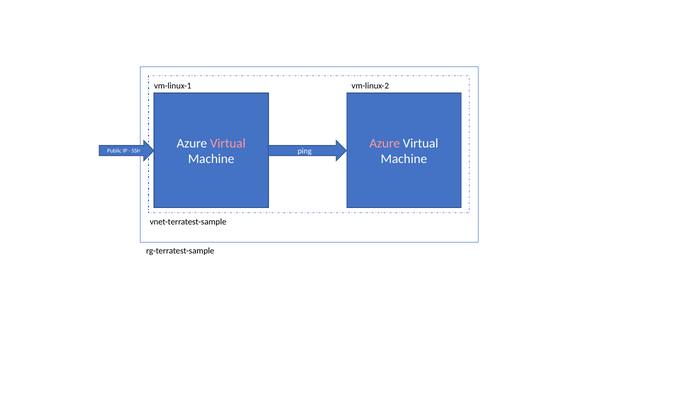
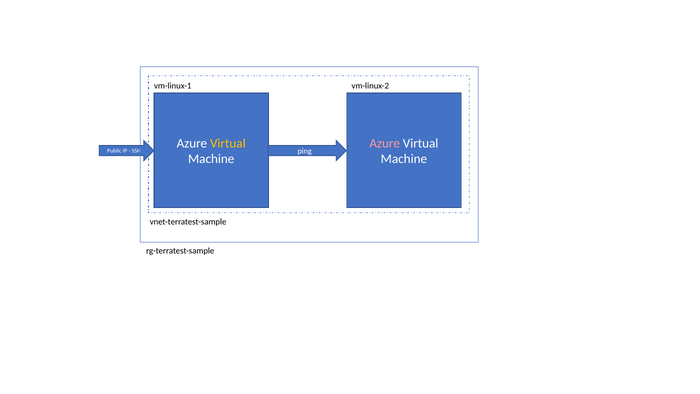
Virtual at (228, 143) colour: pink -> yellow
